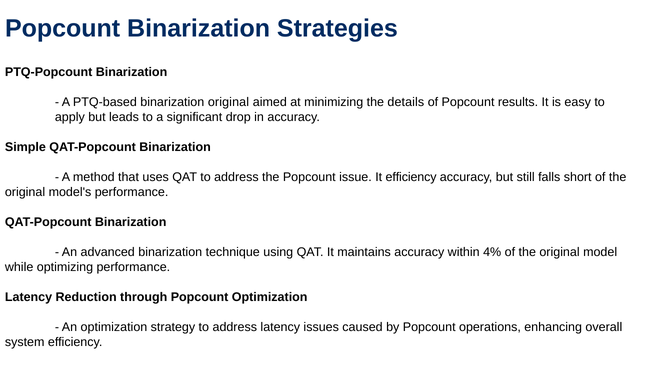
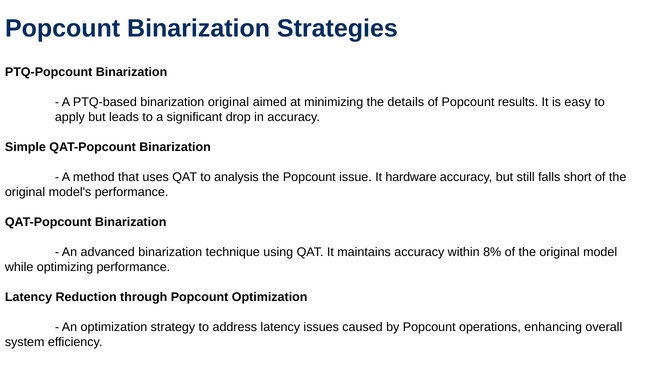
QAT to address: address -> analysis
It efficiency: efficiency -> hardware
4%: 4% -> 8%
